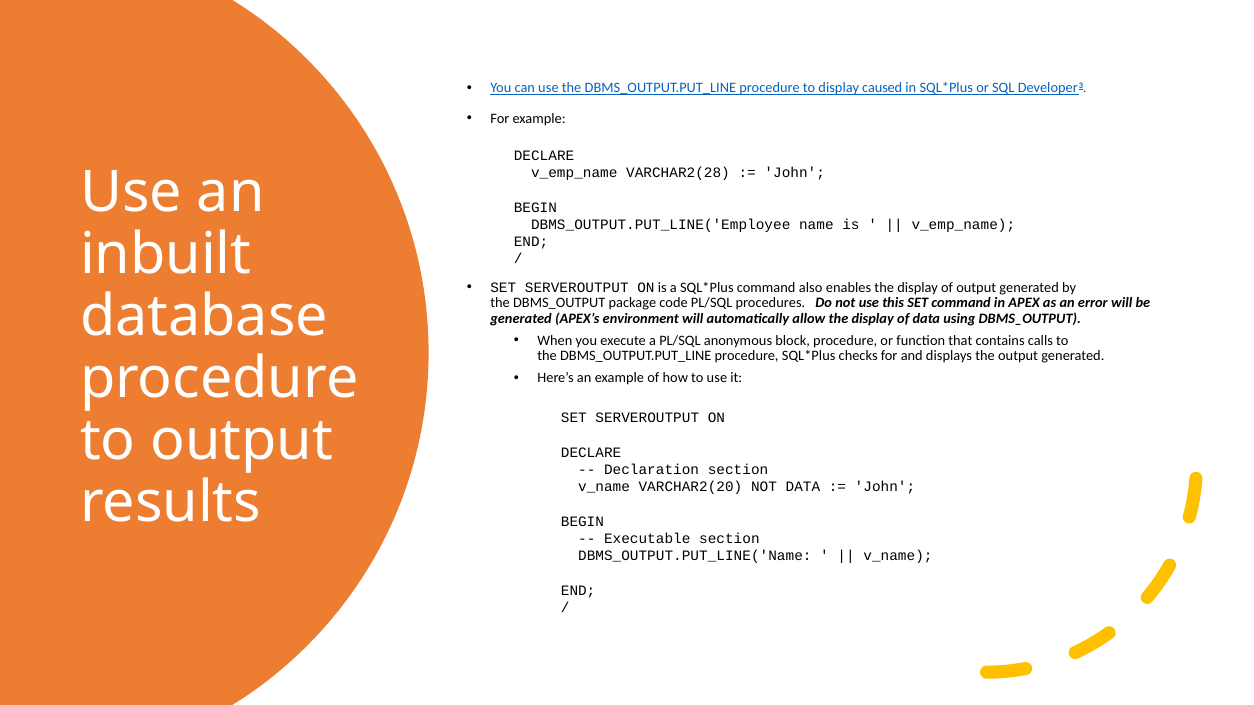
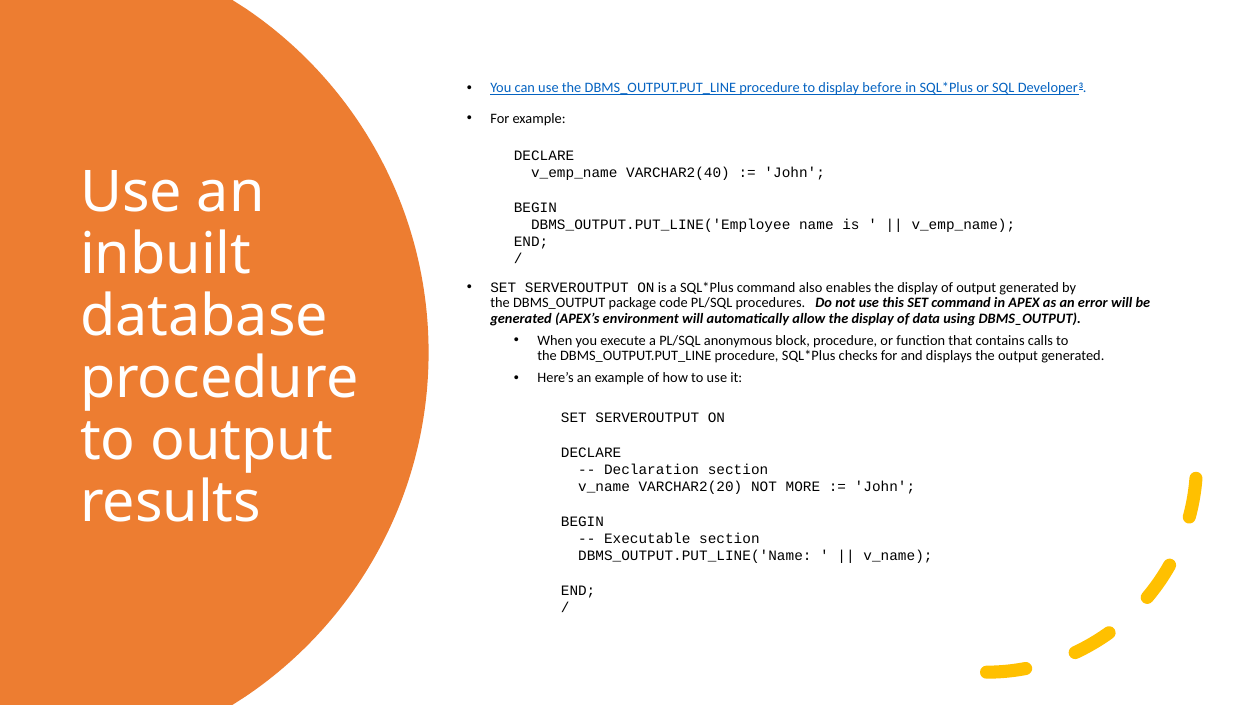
caused: caused -> before
VARCHAR2(28: VARCHAR2(28 -> VARCHAR2(40
NOT DATA: DATA -> MORE
